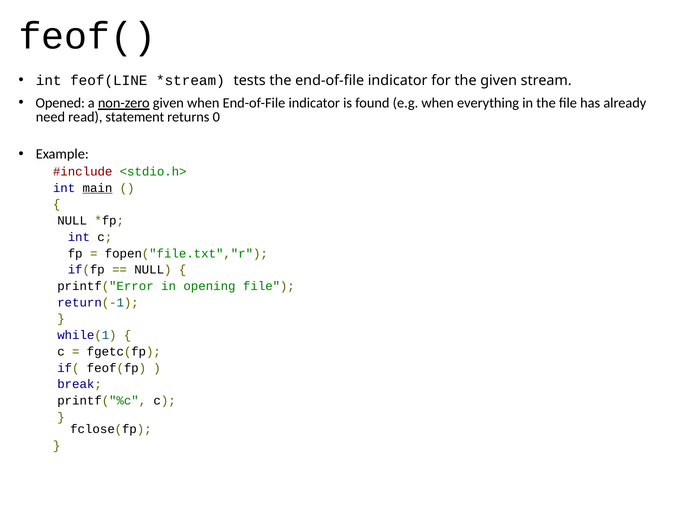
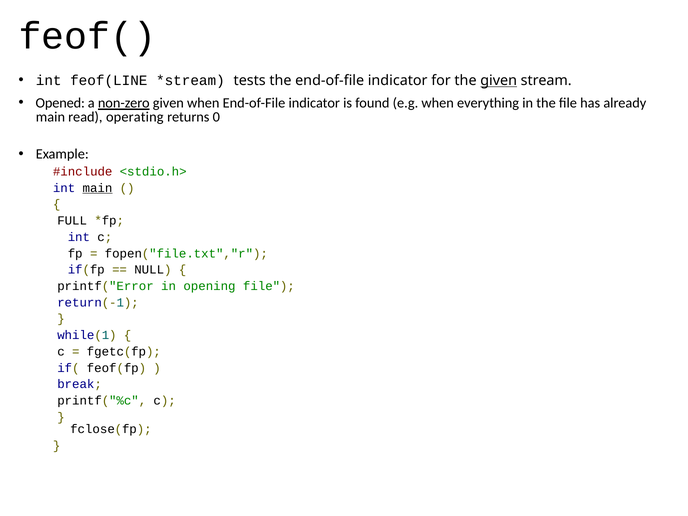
given at (499, 81) underline: none -> present
need at (50, 117): need -> main
statement: statement -> operating
NULL at (72, 221): NULL -> FULL
